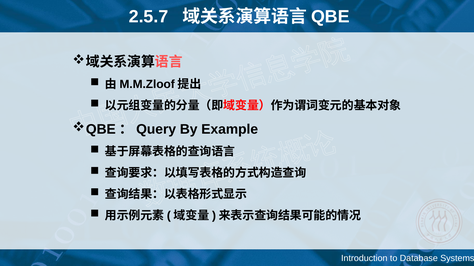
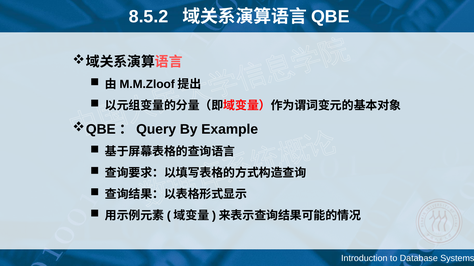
2.5.7: 2.5.7 -> 8.5.2
